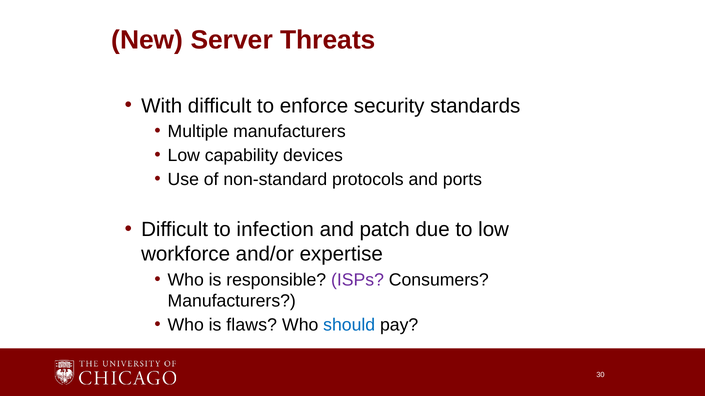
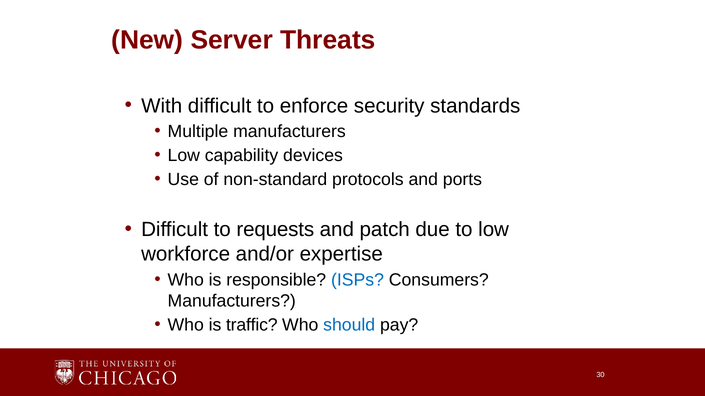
infection: infection -> requests
ISPs colour: purple -> blue
flaws: flaws -> traffic
